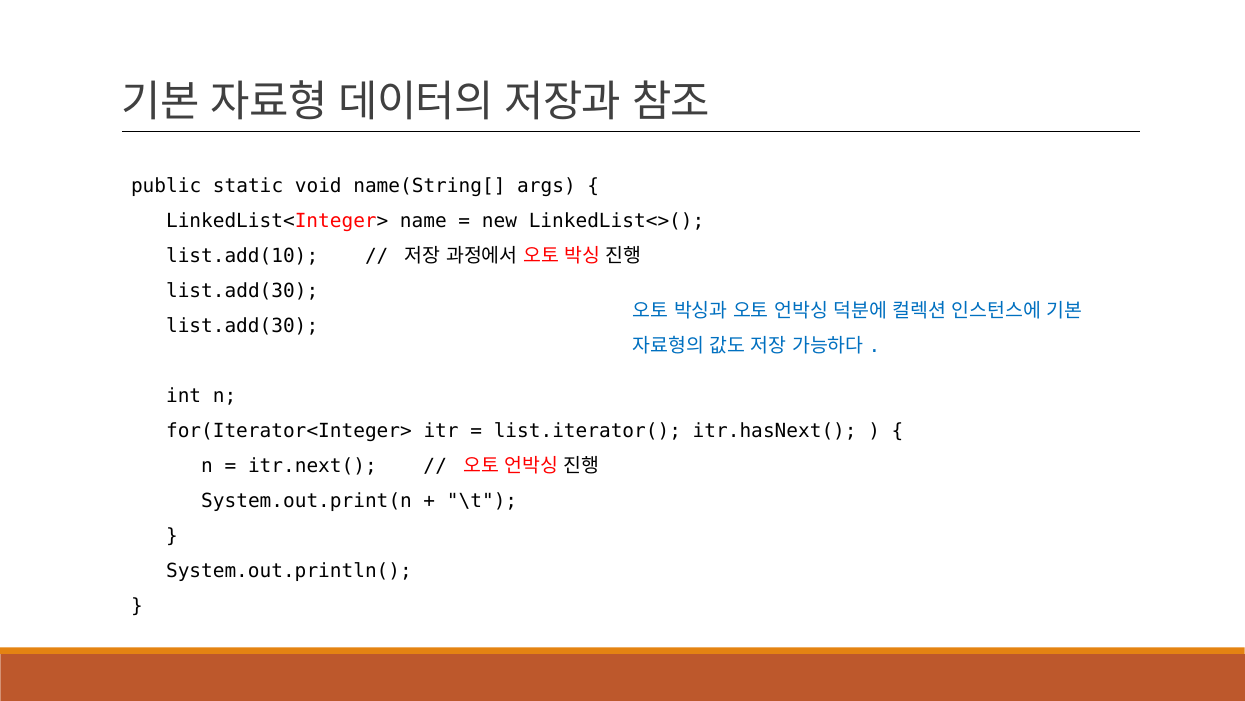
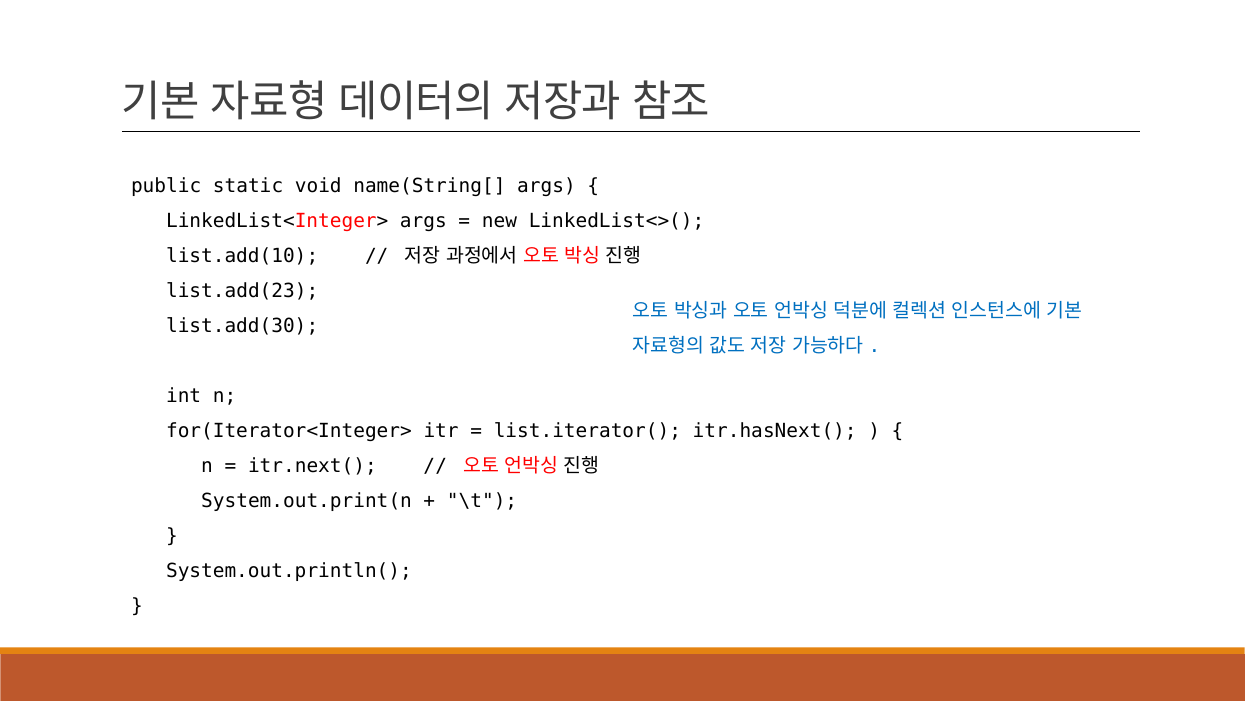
LinkedList<Integer> name: name -> args
list.add(30 at (242, 291): list.add(30 -> list.add(23
